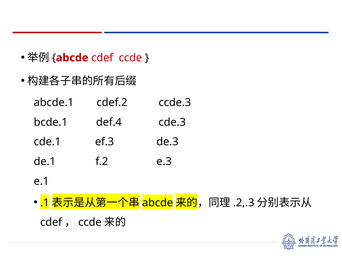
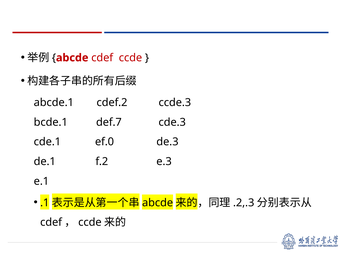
def.4: def.4 -> def.7
ef.3: ef.3 -> ef.0
